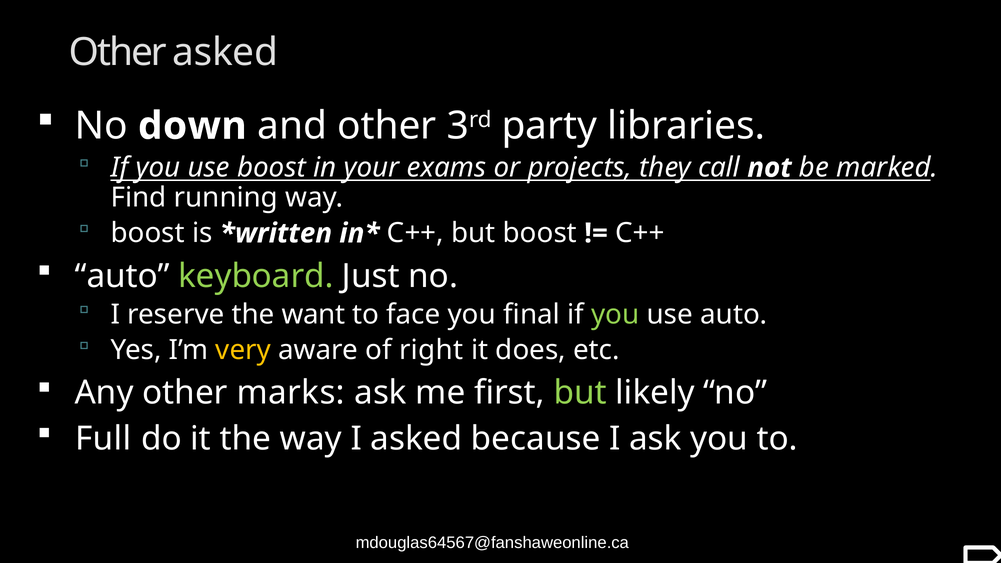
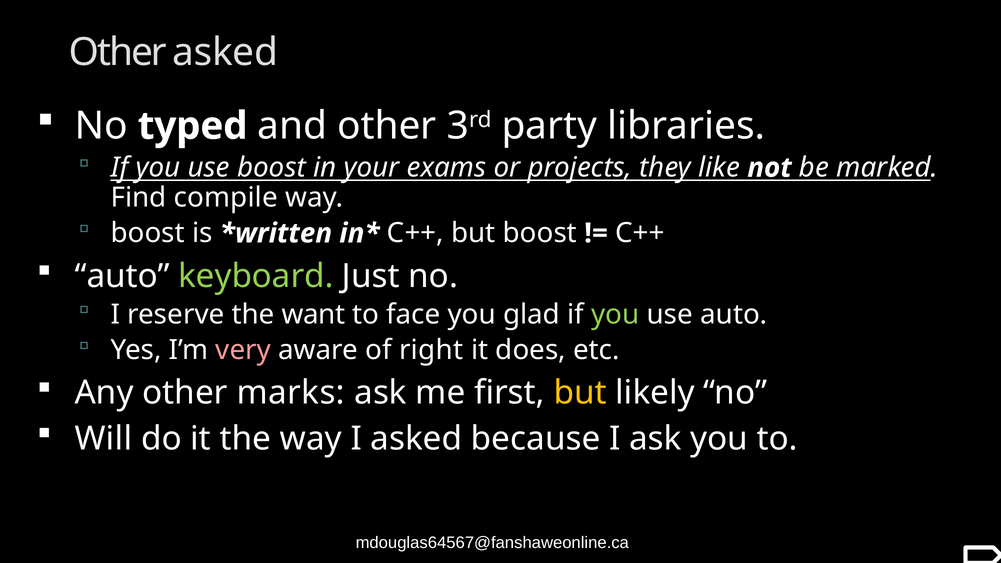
down: down -> typed
call: call -> like
running: running -> compile
final: final -> glad
very colour: yellow -> pink
but at (580, 393) colour: light green -> yellow
Full: Full -> Will
